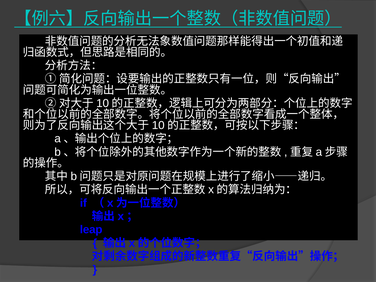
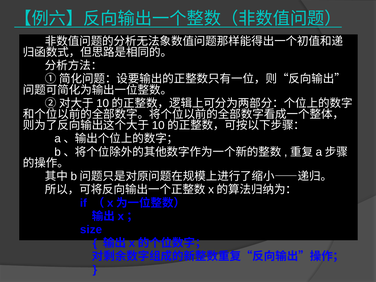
leap: leap -> size
